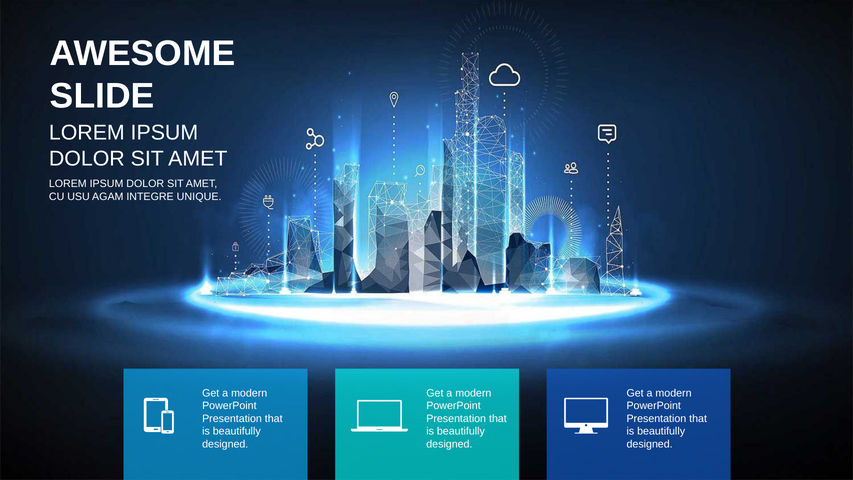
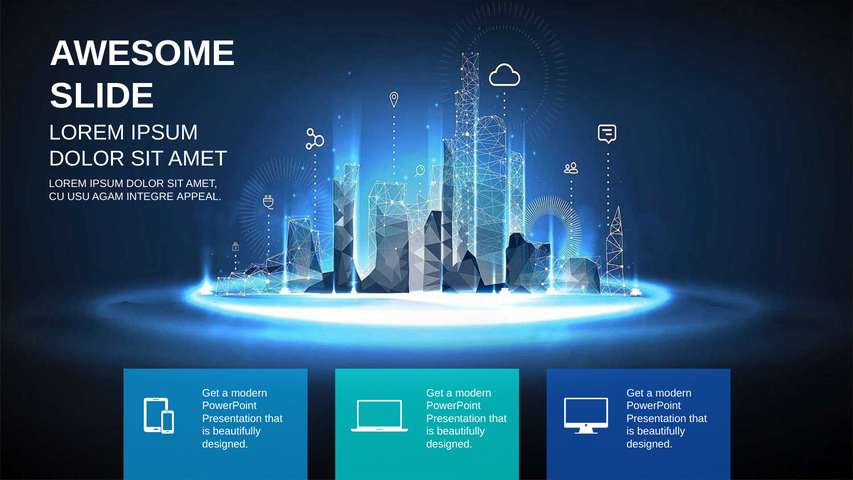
UNIQUE: UNIQUE -> APPEAL
